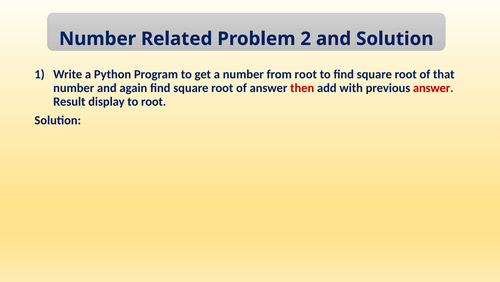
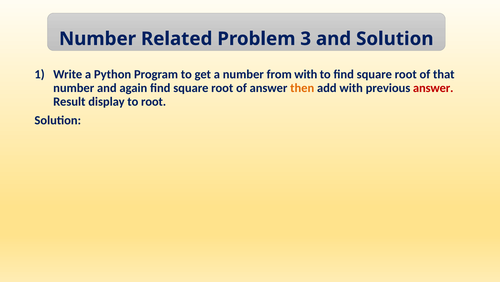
2: 2 -> 3
from root: root -> with
then colour: red -> orange
